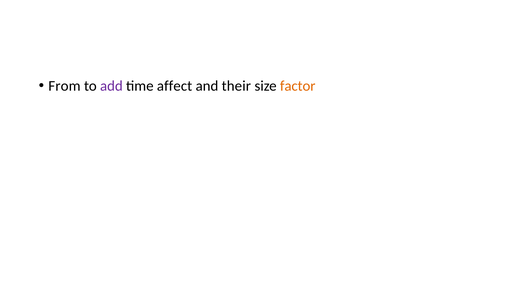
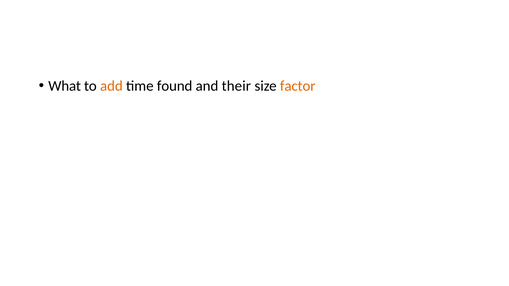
From: From -> What
add colour: purple -> orange
affect: affect -> found
